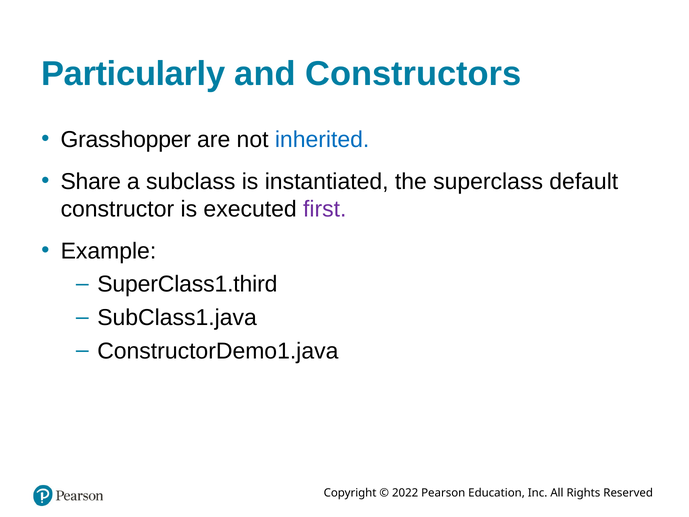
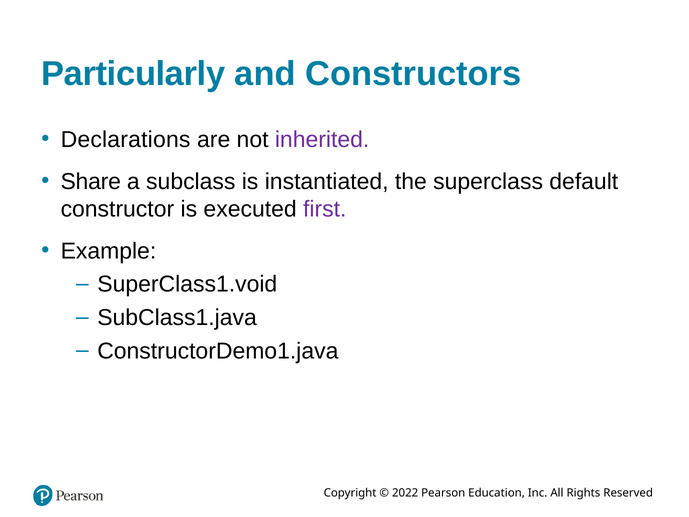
Grasshopper: Grasshopper -> Declarations
inherited colour: blue -> purple
SuperClass1.third: SuperClass1.third -> SuperClass1.void
